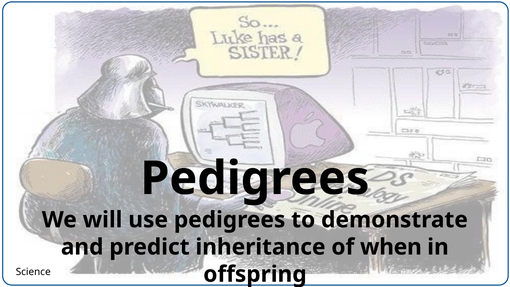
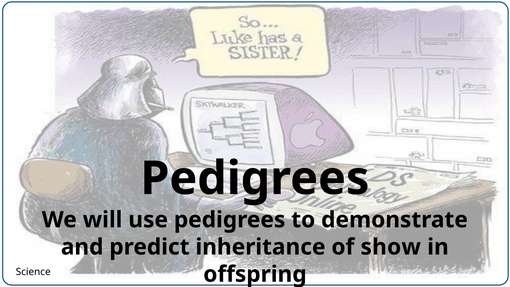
when: when -> show
